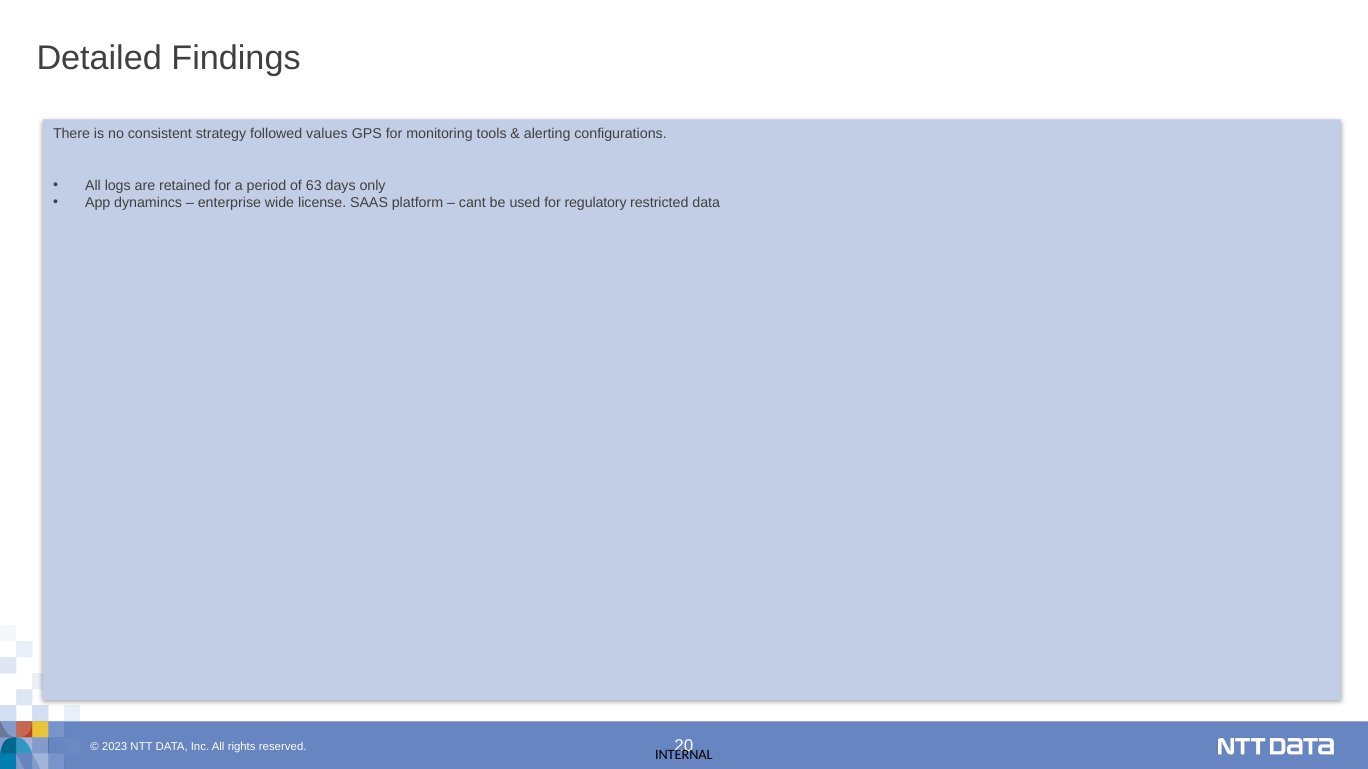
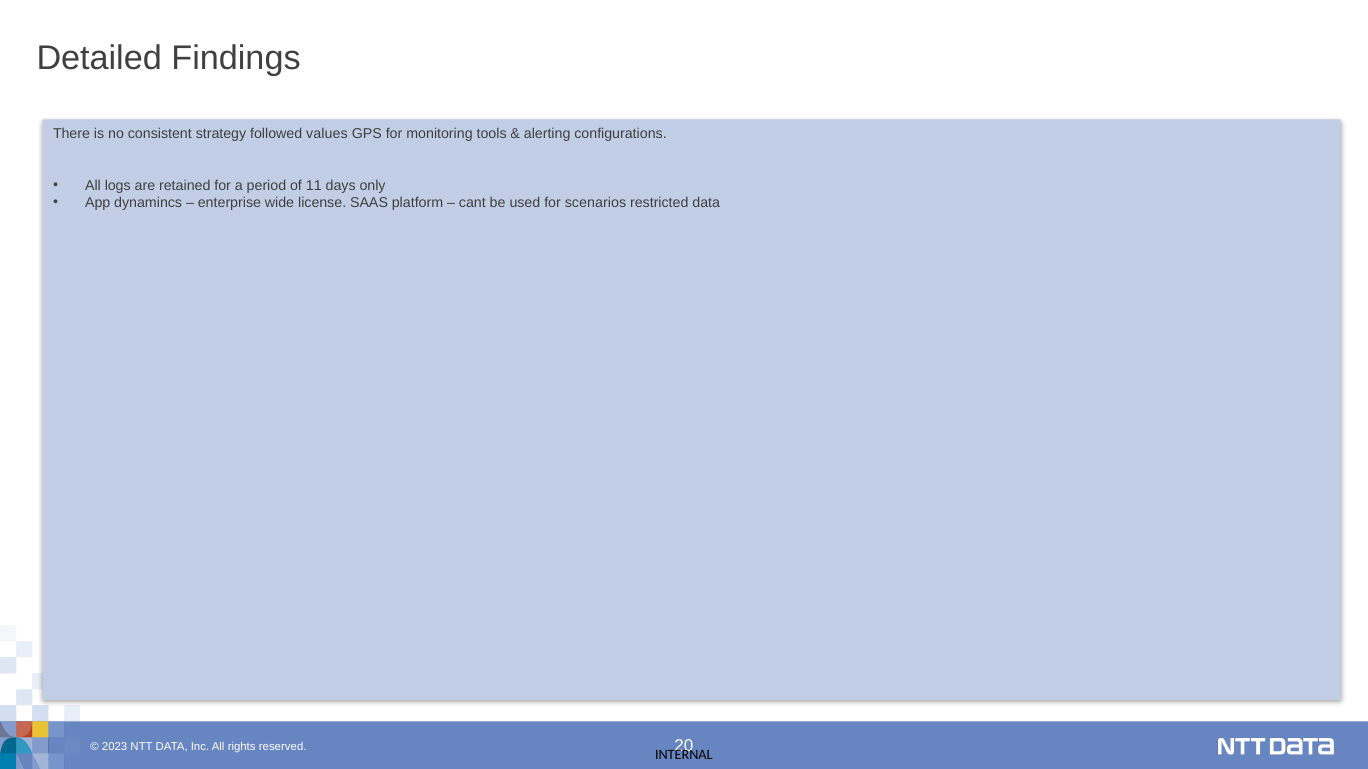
63: 63 -> 11
regulatory: regulatory -> scenarios
